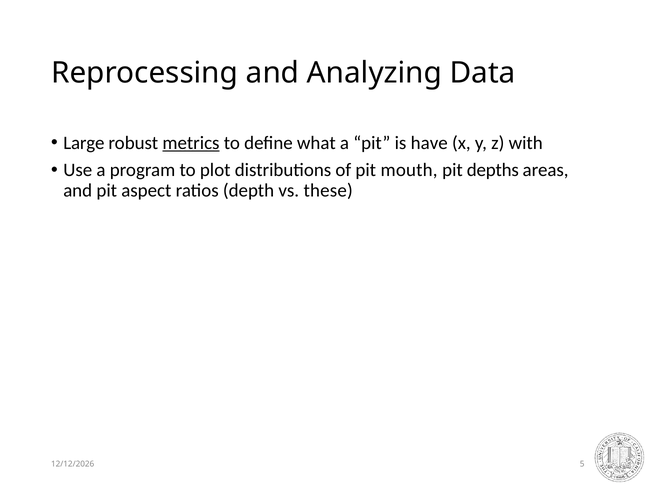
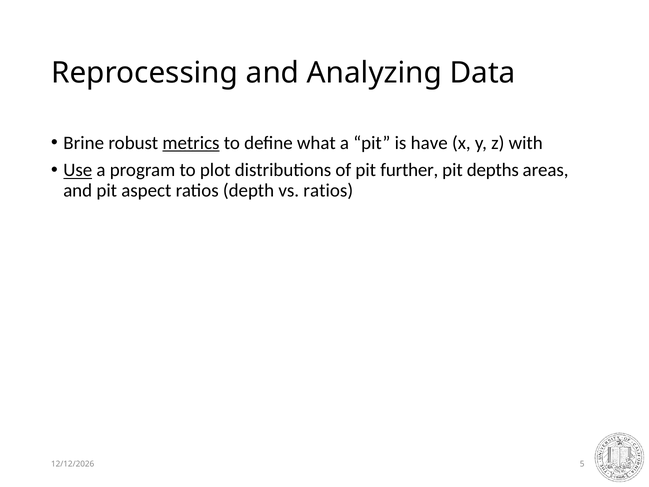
Large: Large -> Brine
Use underline: none -> present
mouth: mouth -> further
vs these: these -> ratios
